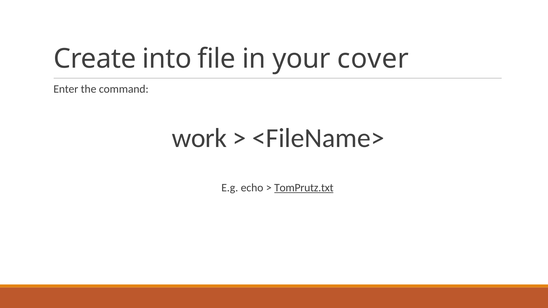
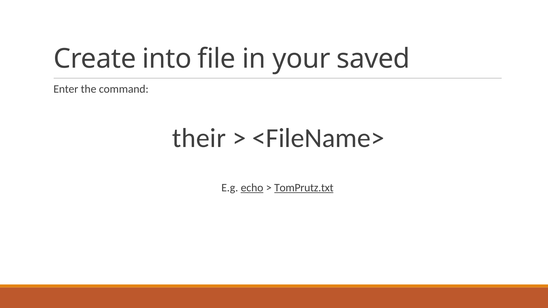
cover: cover -> saved
work: work -> their
echo underline: none -> present
